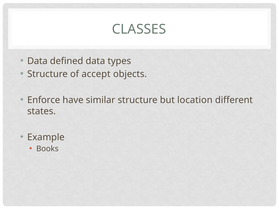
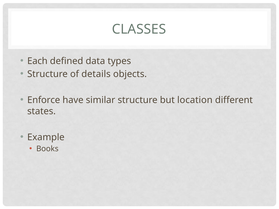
Data at (37, 61): Data -> Each
accept: accept -> details
